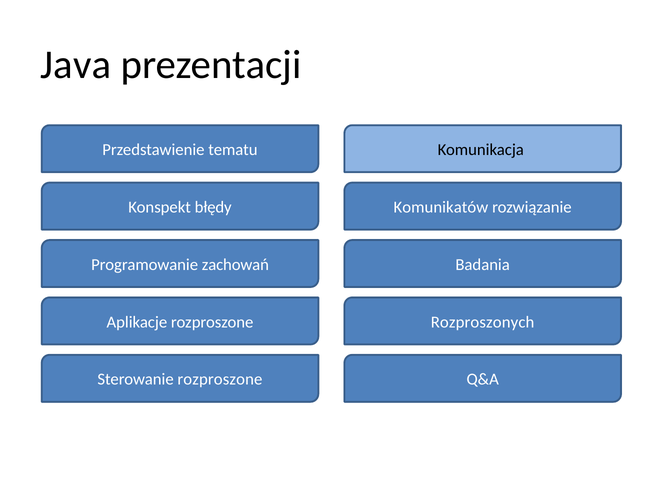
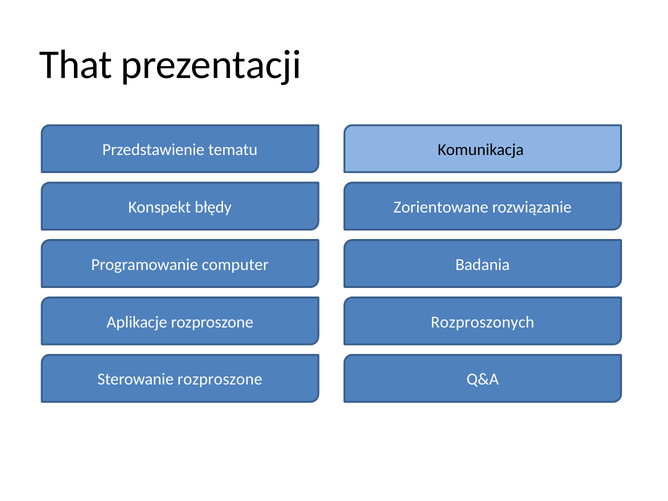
Java: Java -> That
Komunikatów: Komunikatów -> Zorientowane
zachowań: zachowań -> computer
